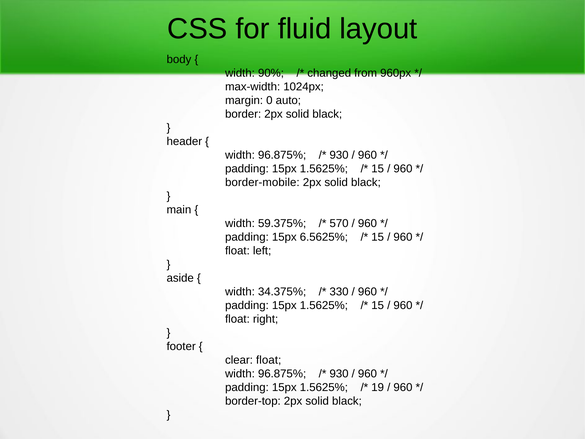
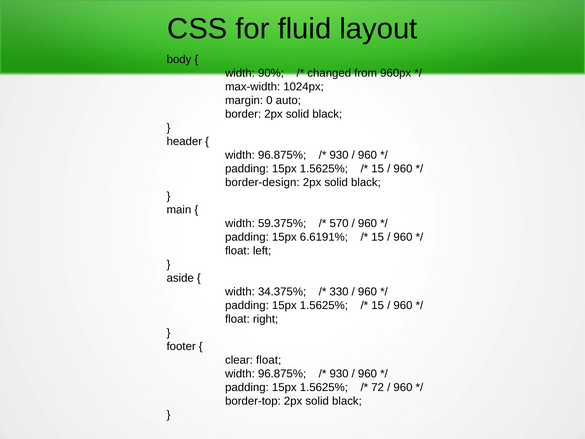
border-mobile: border-mobile -> border-design
6.5625%: 6.5625% -> 6.6191%
19: 19 -> 72
